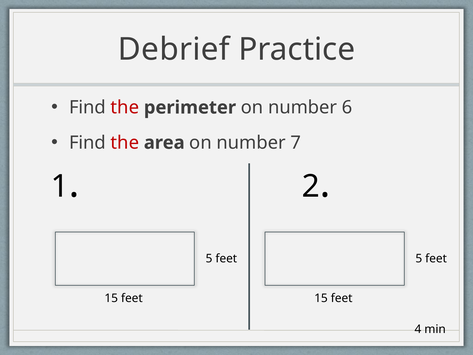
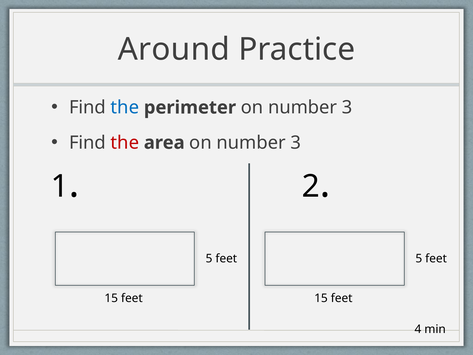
Debrief: Debrief -> Around
the at (125, 107) colour: red -> blue
perimeter on number 6: 6 -> 3
area on number 7: 7 -> 3
